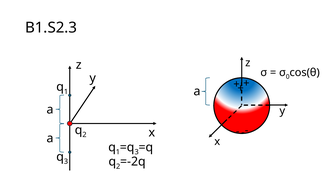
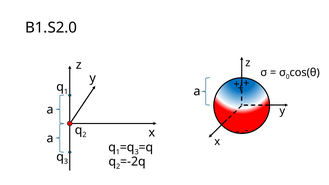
B1.S2.3: B1.S2.3 -> B1.S2.0
